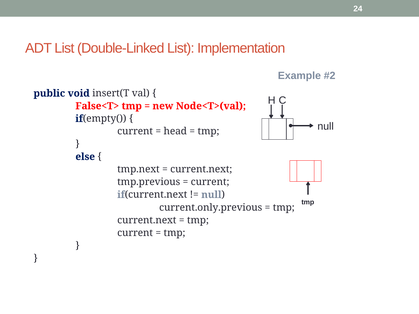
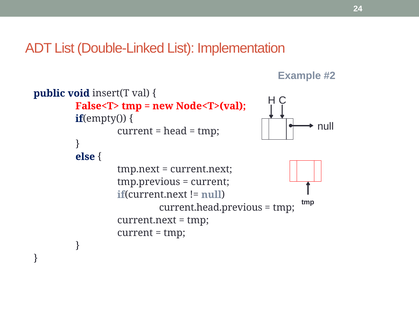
current.only.previous: current.only.previous -> current.head.previous
